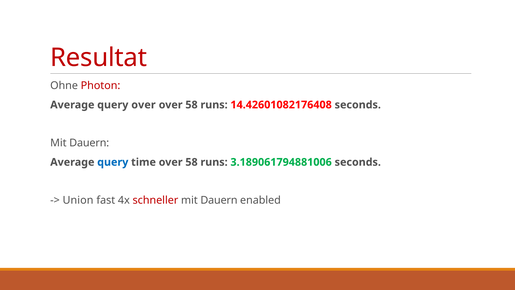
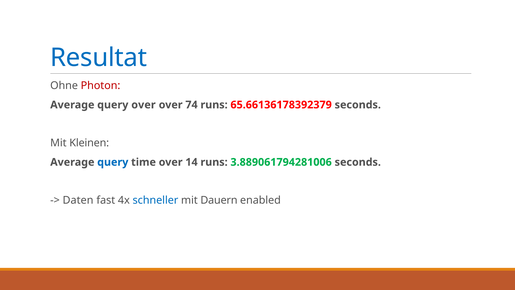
Resultat colour: red -> blue
58 at (192, 105): 58 -> 74
14.42601082176408: 14.42601082176408 -> 65.66136178392379
Dauern at (89, 143): Dauern -> Kleinen
time over 58: 58 -> 14
3.189061794881006: 3.189061794881006 -> 3.889061794281006
Union: Union -> Daten
schneller colour: red -> blue
